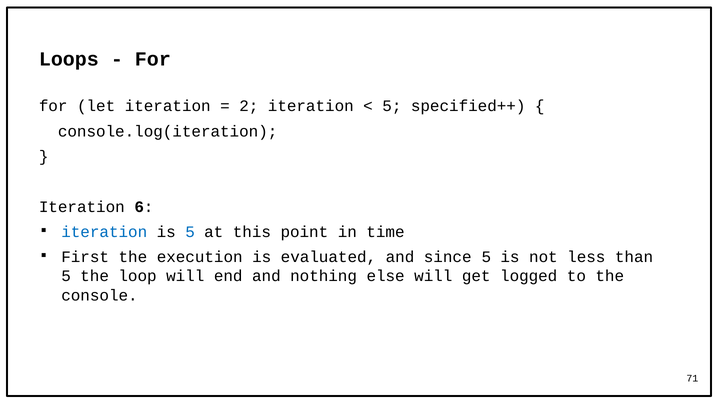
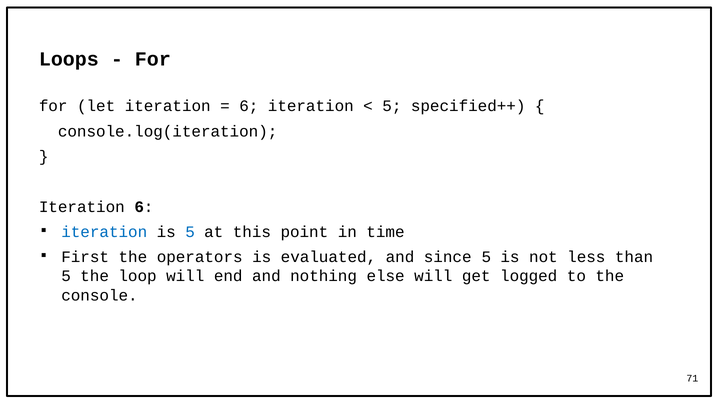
2 at (249, 106): 2 -> 6
execution: execution -> operators
